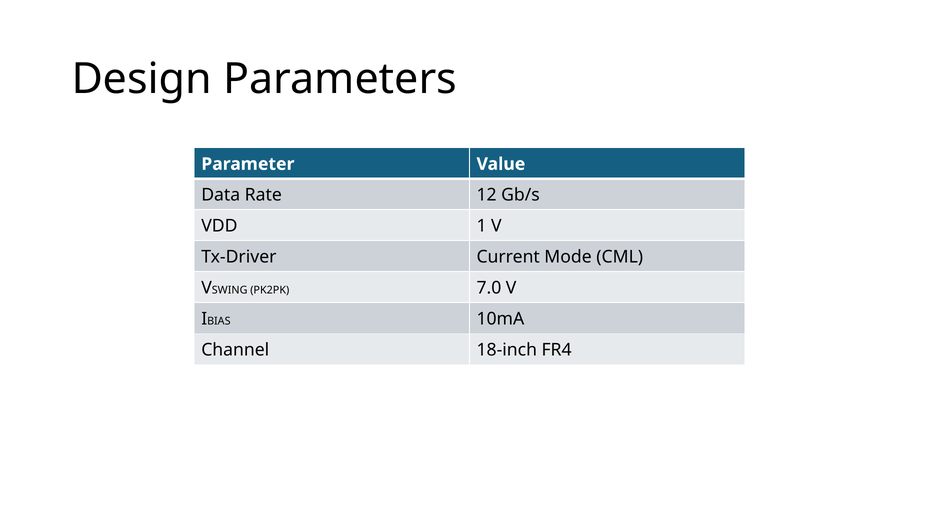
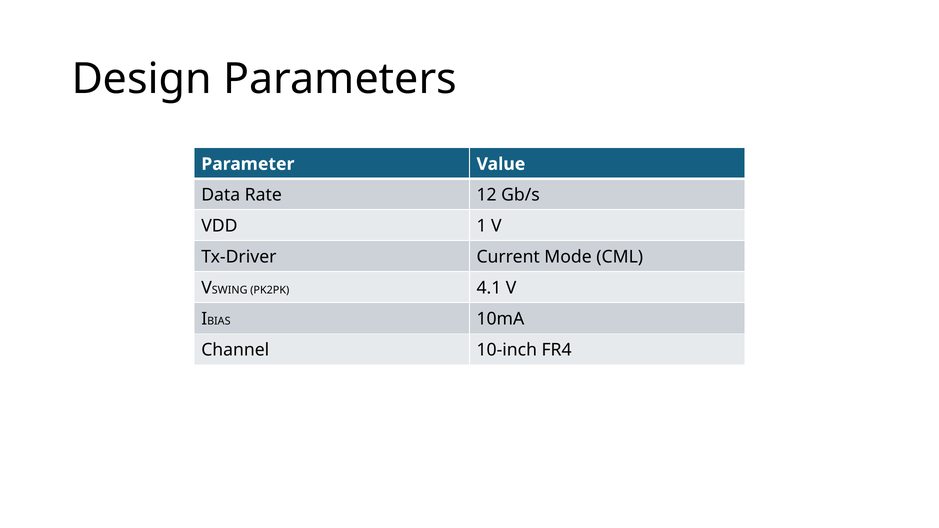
7.0: 7.0 -> 4.1
18-inch: 18-inch -> 10-inch
